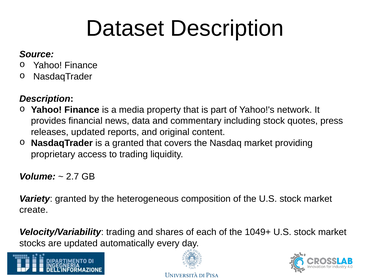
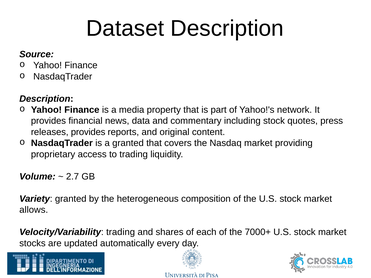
releases updated: updated -> provides
create: create -> allows
1049+: 1049+ -> 7000+
